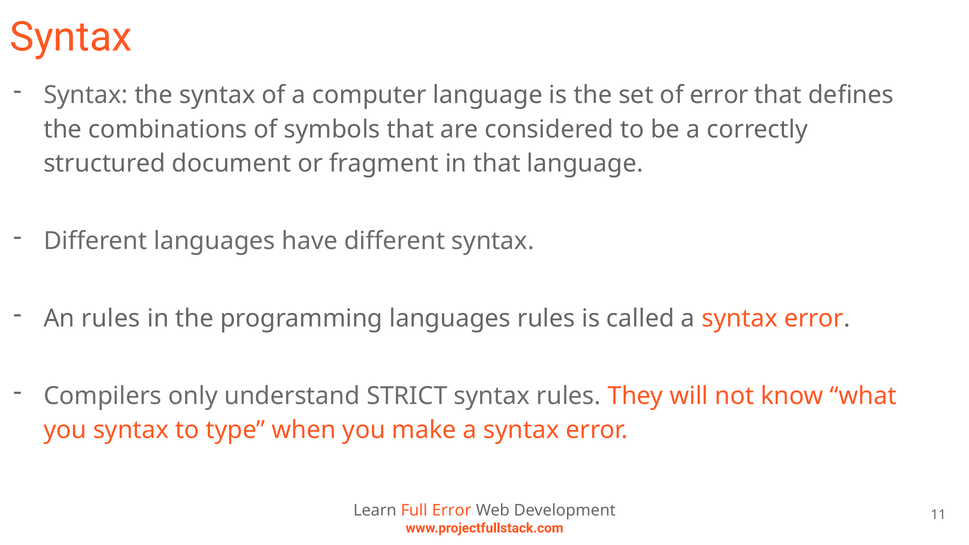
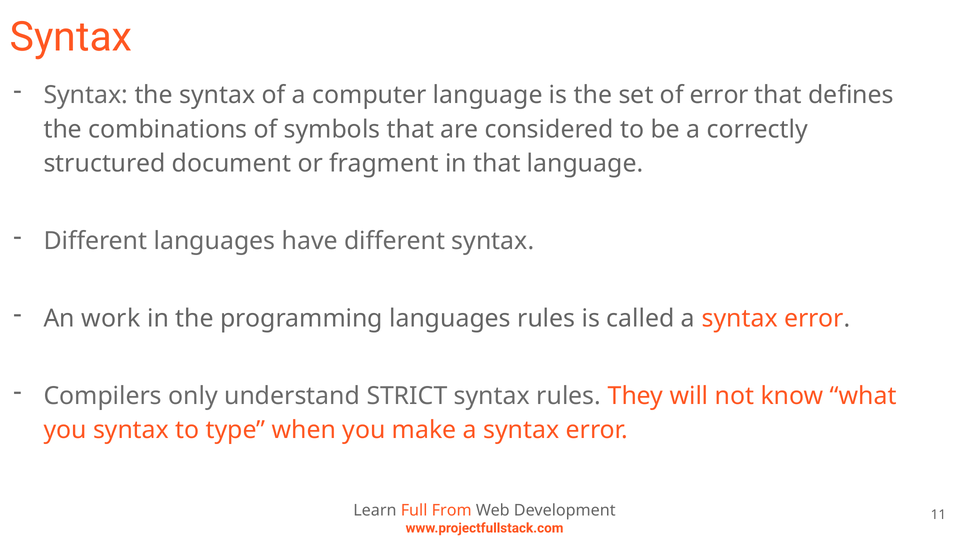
An rules: rules -> work
Full Error: Error -> From
